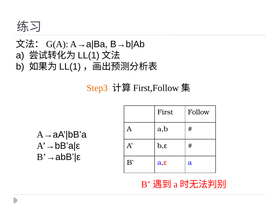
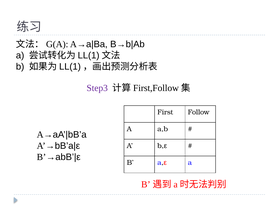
Step3 colour: orange -> purple
